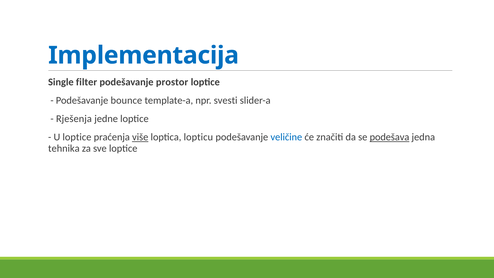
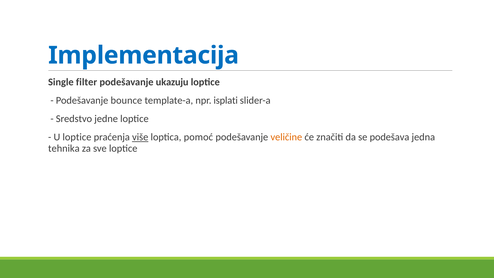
prostor: prostor -> ukazuju
svesti: svesti -> isplati
Rješenja: Rješenja -> Sredstvo
lopticu: lopticu -> pomoć
veličine colour: blue -> orange
podešava underline: present -> none
